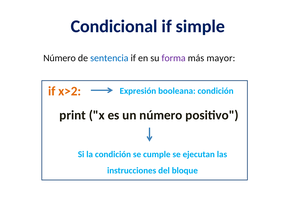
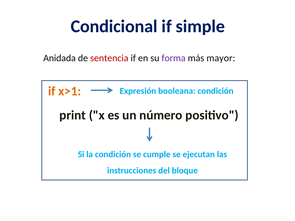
Número at (60, 58): Número -> Anidada
sentencia colour: blue -> red
x>2: x>2 -> x>1
